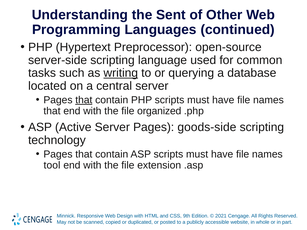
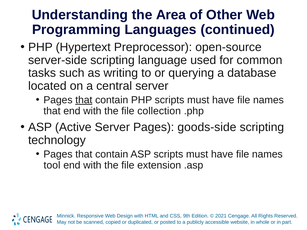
Sent: Sent -> Area
writing underline: present -> none
organized: organized -> collection
